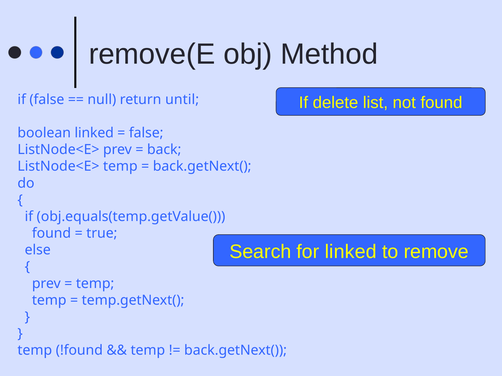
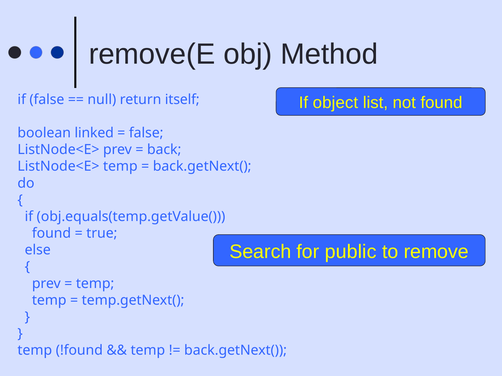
delete: delete -> object
until: until -> itself
for linked: linked -> public
